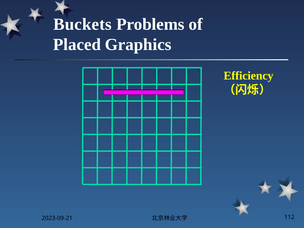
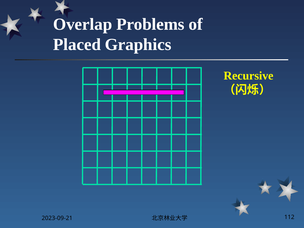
Buckets: Buckets -> Overlap
Efficiency: Efficiency -> Recursive
